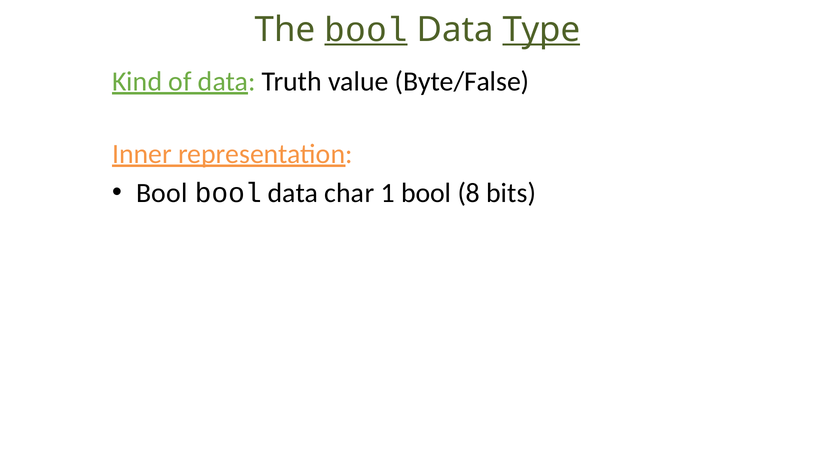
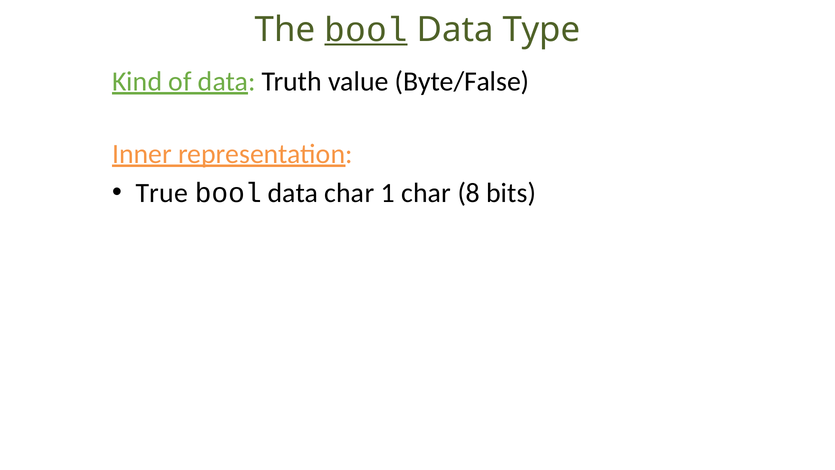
Type underline: present -> none
Bool at (162, 193): Bool -> True
1 bool: bool -> char
